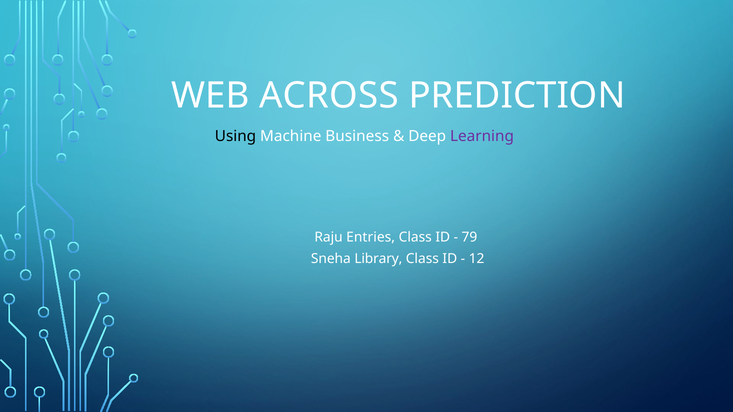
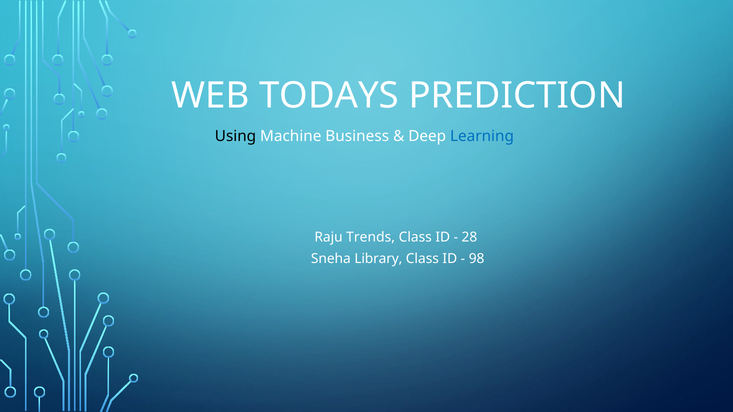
ACROSS: ACROSS -> TODAYS
Learning colour: purple -> blue
Entries: Entries -> Trends
79: 79 -> 28
12: 12 -> 98
